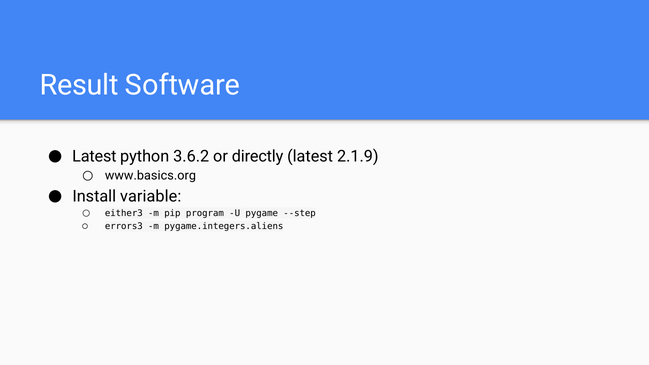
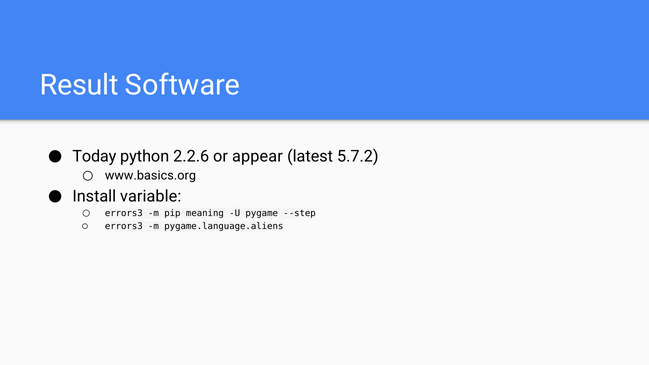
Latest at (94, 156): Latest -> Today
3.6.2: 3.6.2 -> 2.2.6
directly: directly -> appear
2.1.9: 2.1.9 -> 5.7.2
either3 at (124, 213): either3 -> errors3
program: program -> meaning
pygame.integers.aliens: pygame.integers.aliens -> pygame.language.aliens
